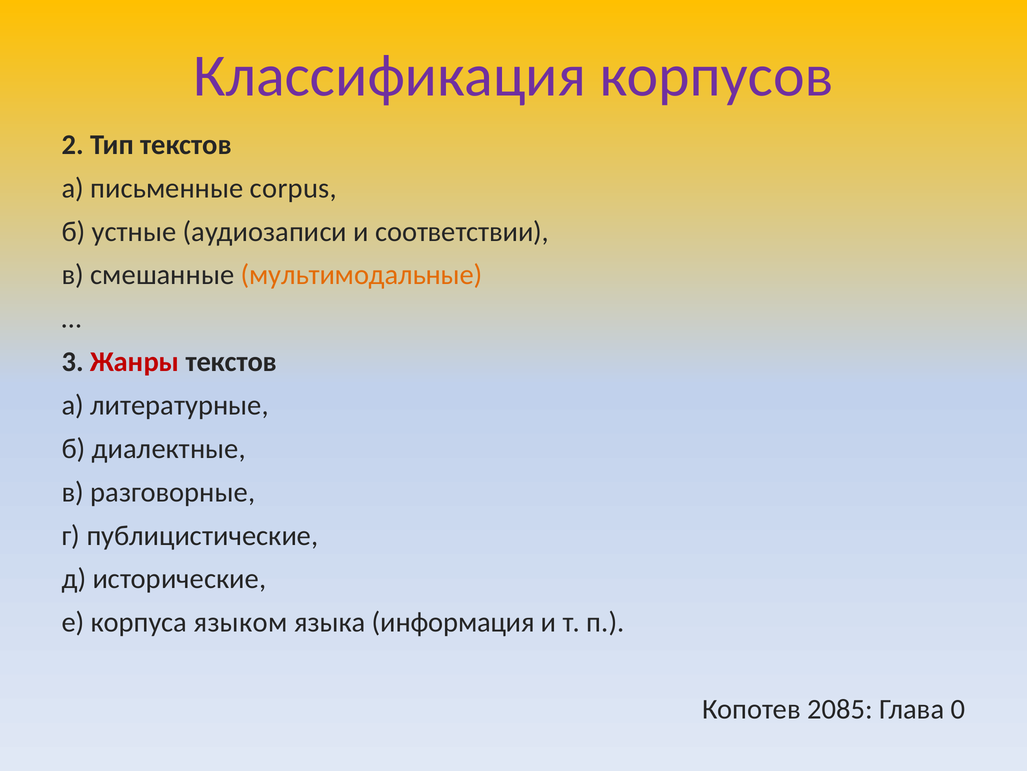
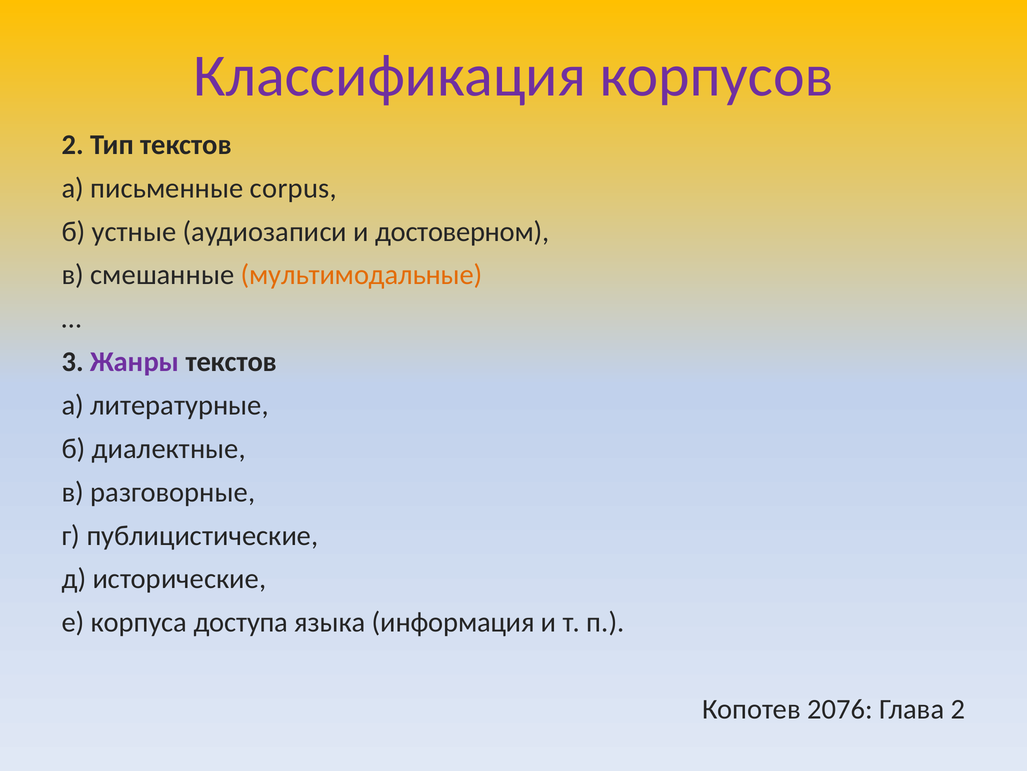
соответствии: соответствии -> достоверном
Жанры colour: red -> purple
языком: языком -> доступа
2085: 2085 -> 2076
Глава 0: 0 -> 2
